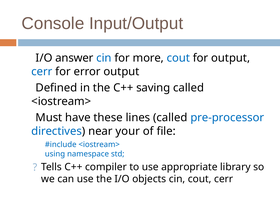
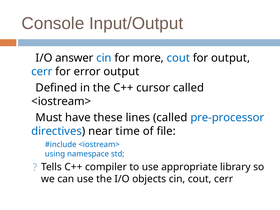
saving: saving -> cursor
your: your -> time
